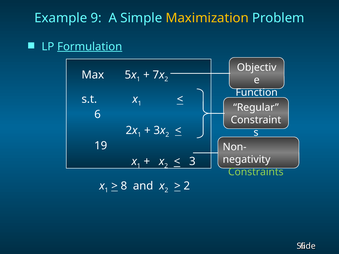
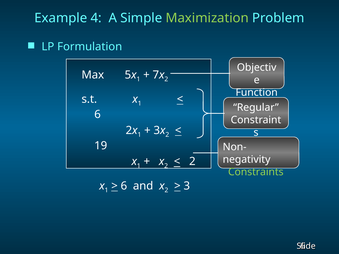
9: 9 -> 4
Maximization colour: yellow -> light green
Formulation underline: present -> none
3 at (192, 162): 3 -> 2
8 at (124, 186): 8 -> 6
2 at (187, 186): 2 -> 3
